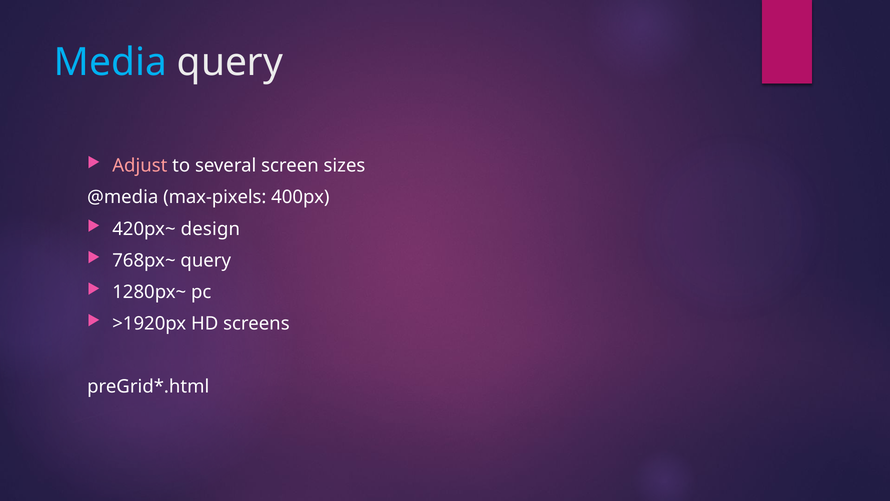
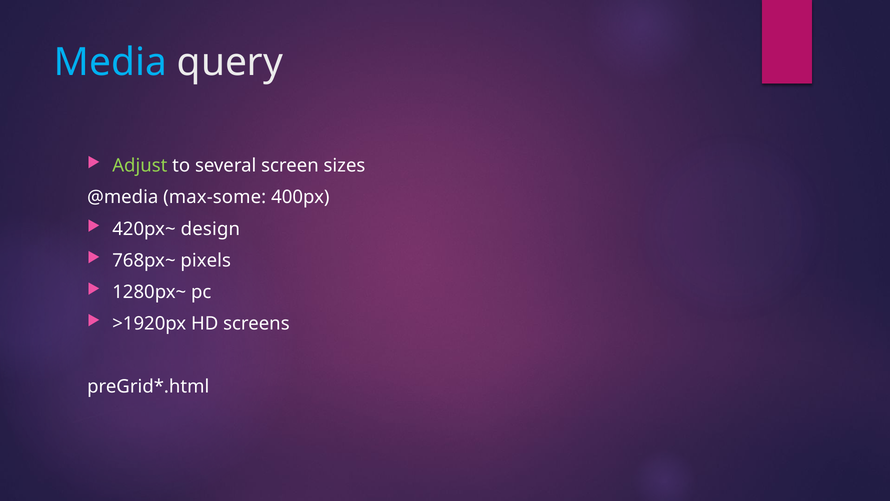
Adjust colour: pink -> light green
max-pixels: max-pixels -> max-some
768px~ query: query -> pixels
